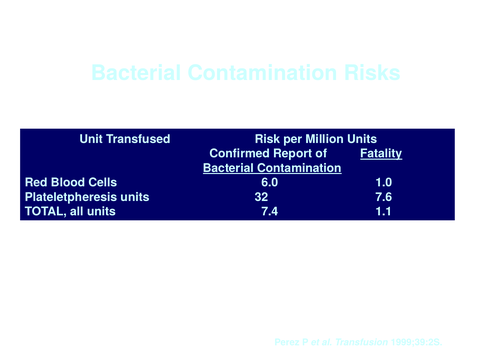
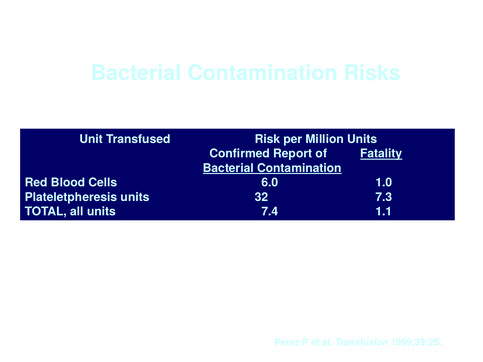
7.6: 7.6 -> 7.3
